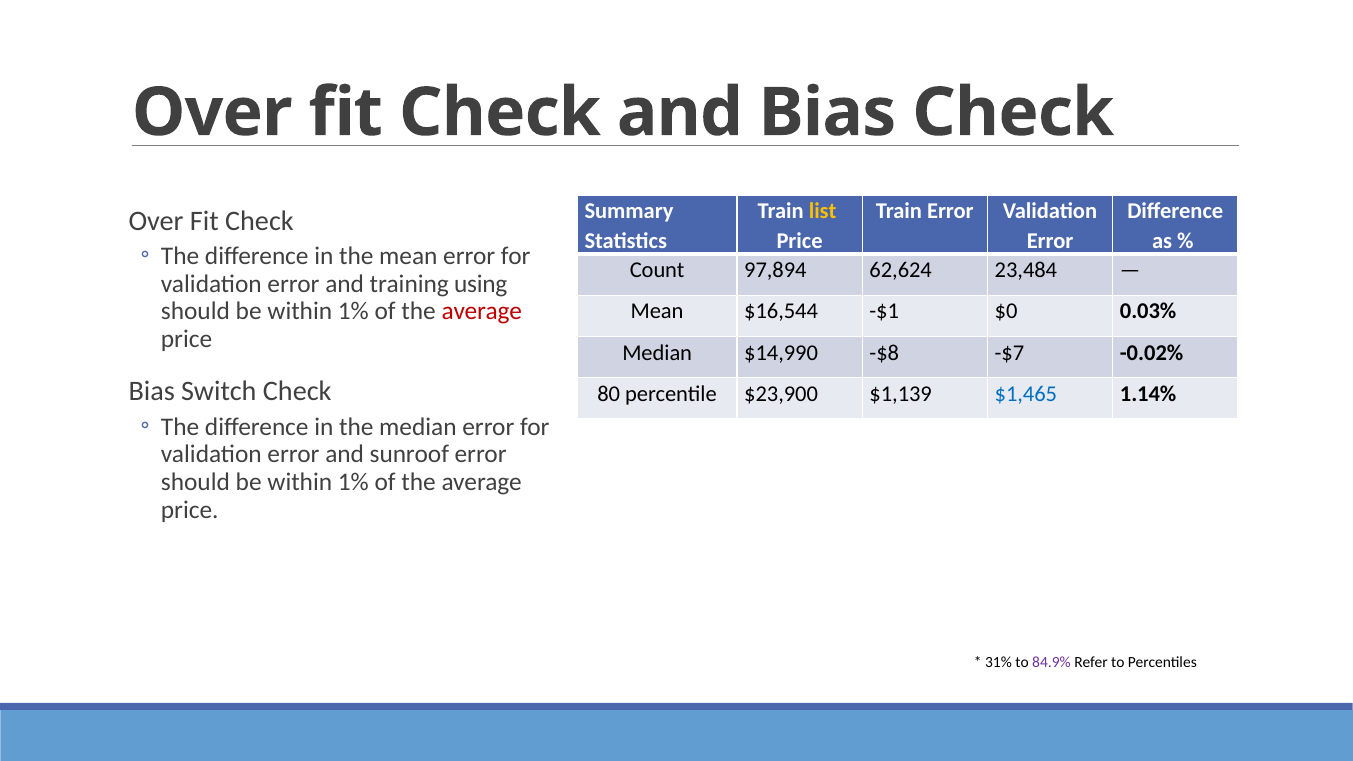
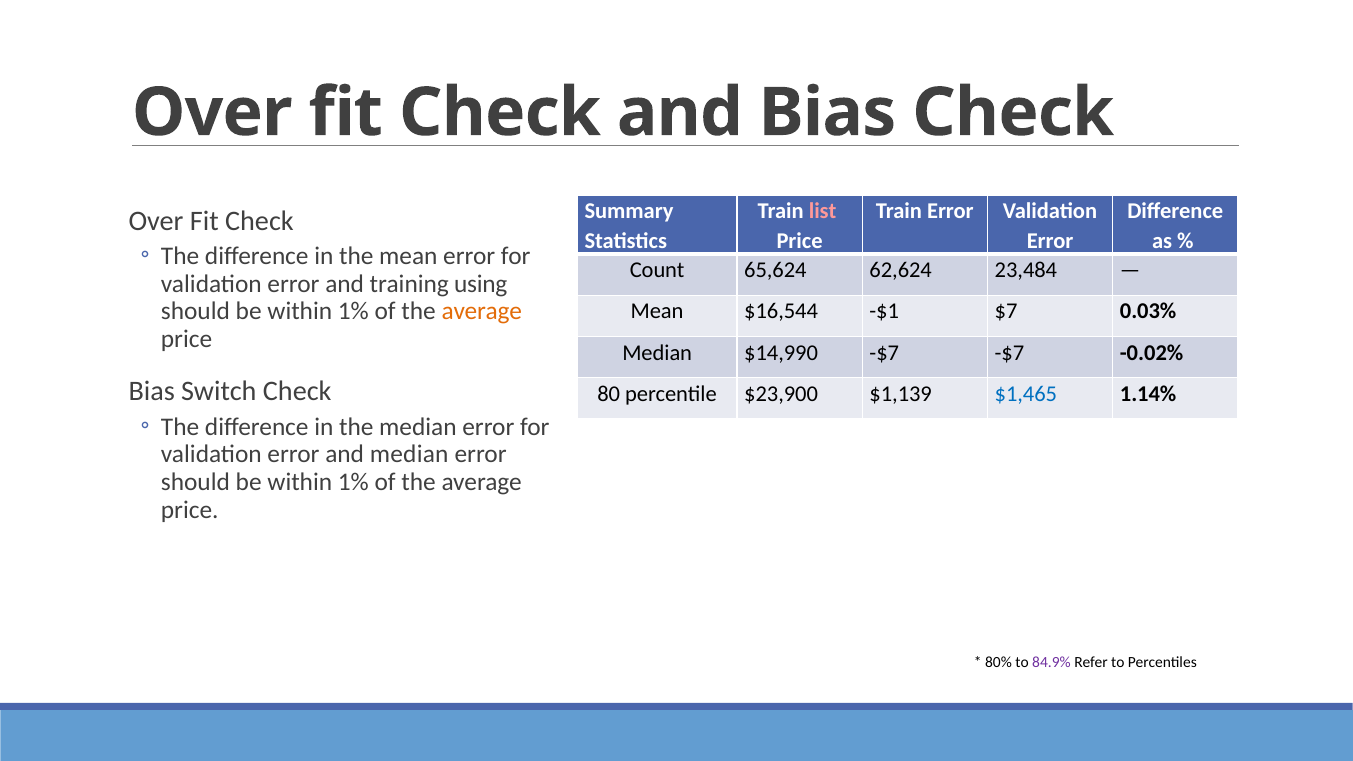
list colour: yellow -> pink
97,894: 97,894 -> 65,624
average at (482, 312) colour: red -> orange
$0: $0 -> $7
$14,990 -$8: -$8 -> -$7
and sunroof: sunroof -> median
31%: 31% -> 80%
